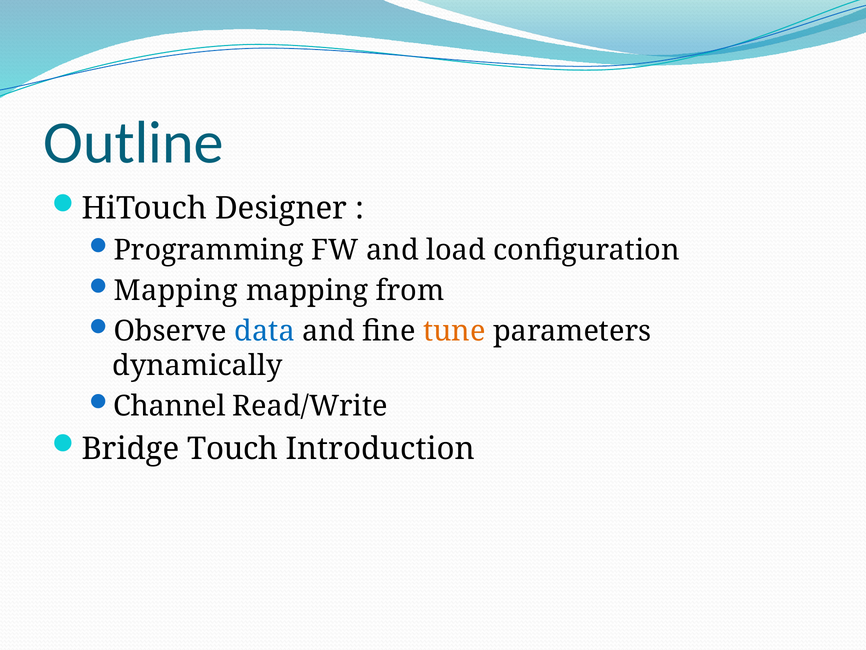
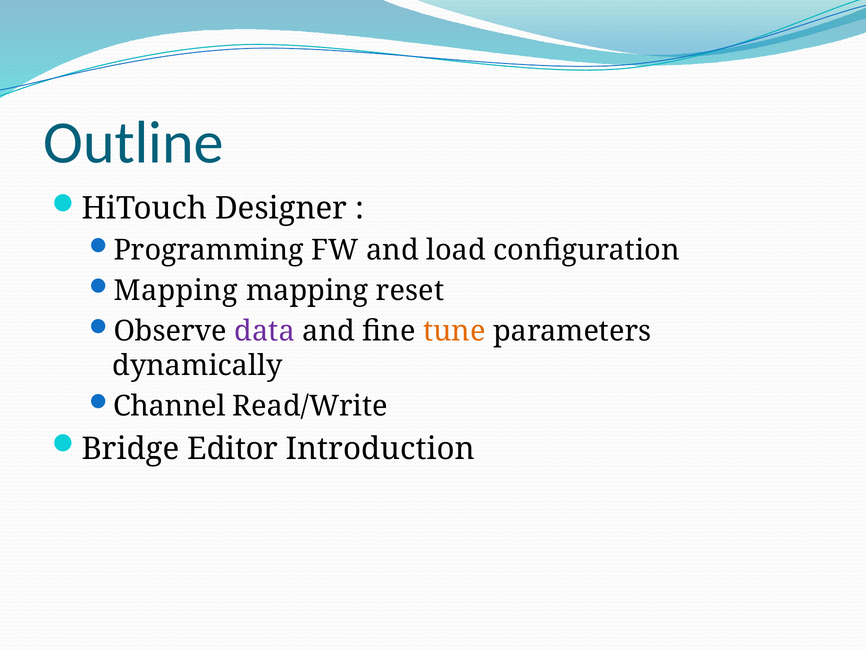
from: from -> reset
data colour: blue -> purple
Touch: Touch -> Editor
